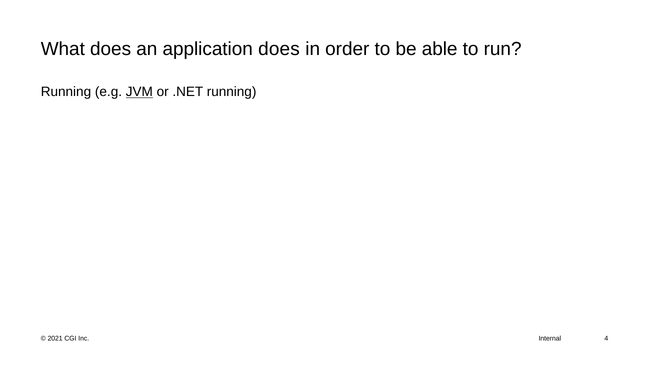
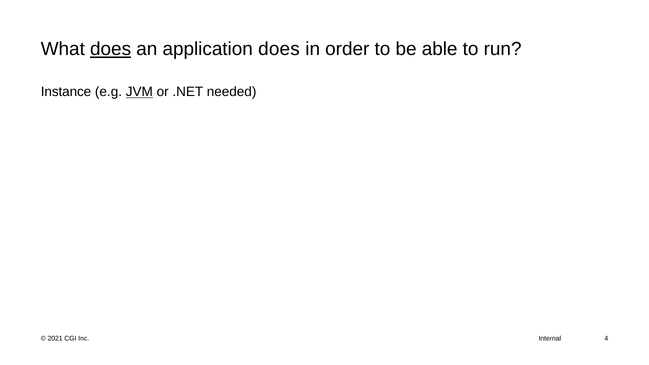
does at (111, 49) underline: none -> present
Running at (66, 92): Running -> Instance
.NET running: running -> needed
